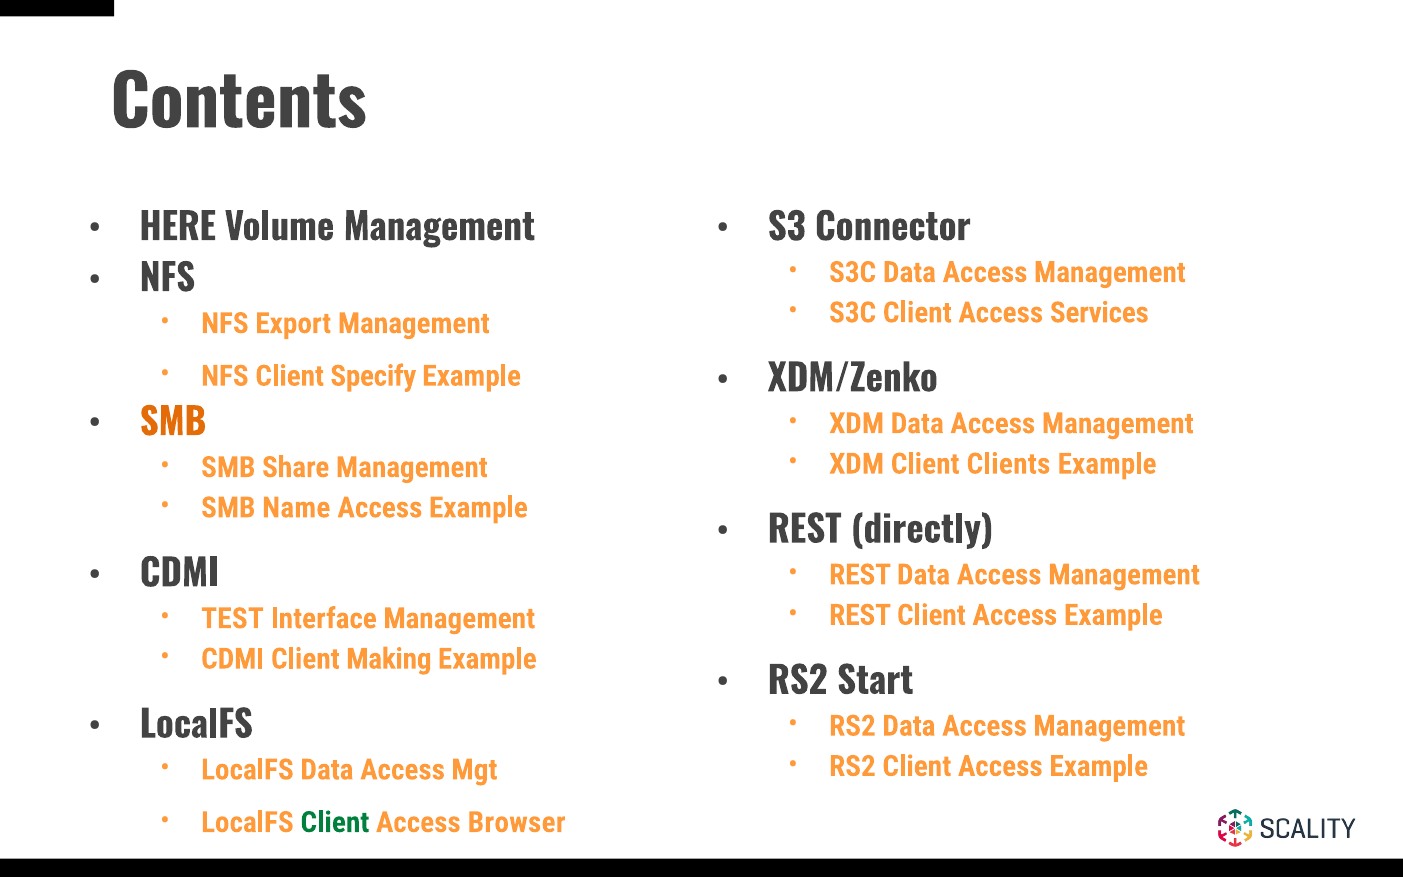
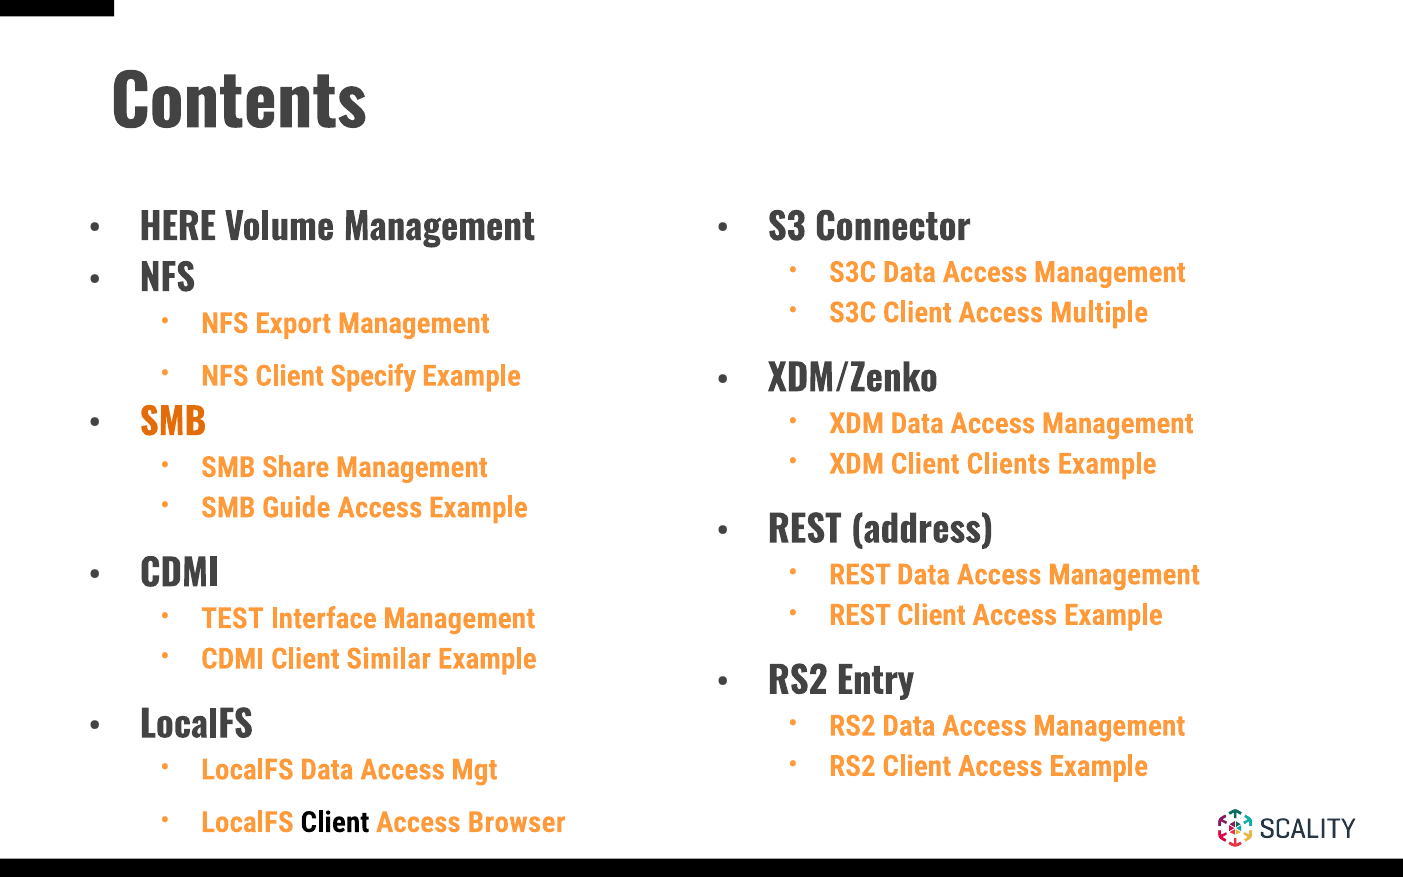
Services: Services -> Multiple
Name: Name -> Guide
directly: directly -> address
Making: Making -> Similar
Start: Start -> Entry
Client at (335, 822) colour: green -> black
